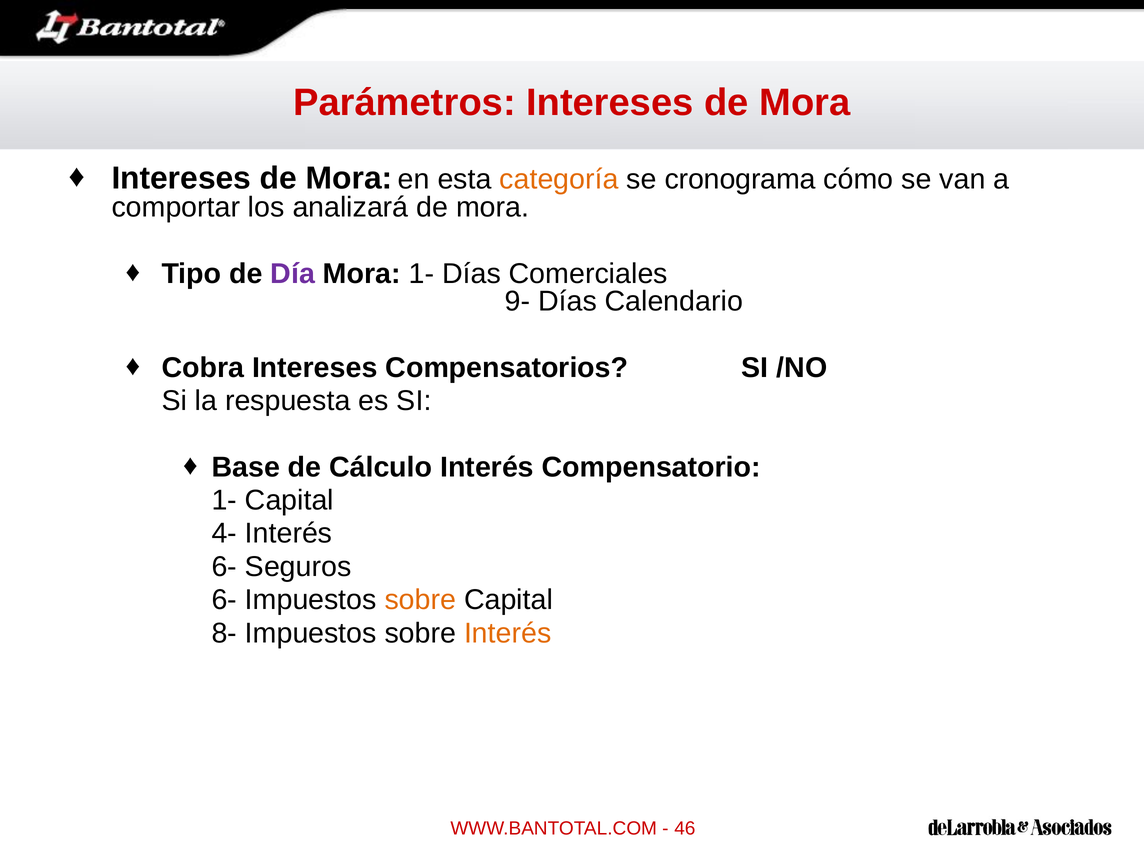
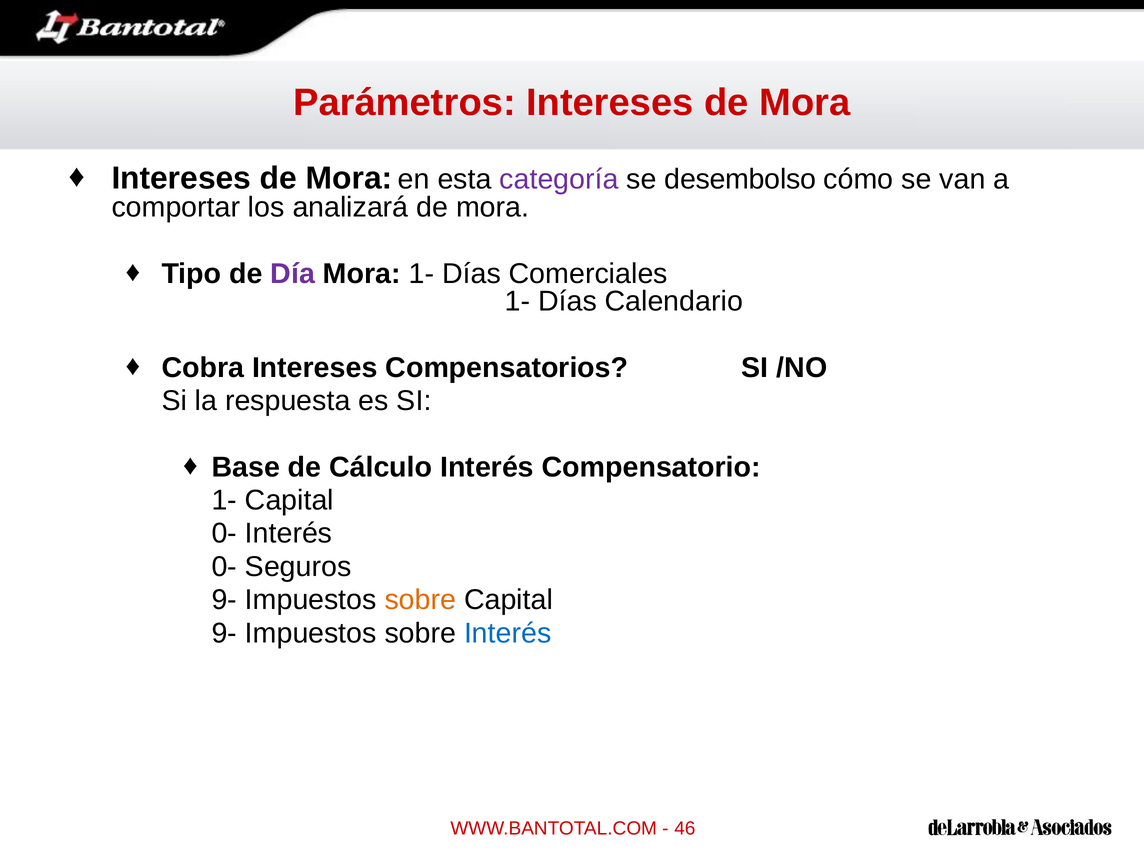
categoría colour: orange -> purple
cronograma: cronograma -> desembolso
9- at (517, 301): 9- -> 1-
4- at (224, 534): 4- -> 0-
6- at (224, 567): 6- -> 0-
6- at (224, 600): 6- -> 9-
8- at (224, 633): 8- -> 9-
Interés at (508, 633) colour: orange -> blue
